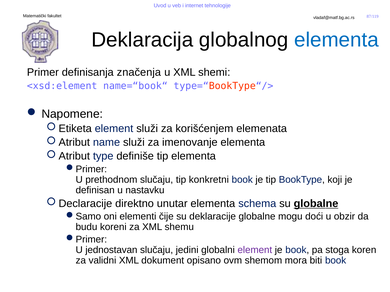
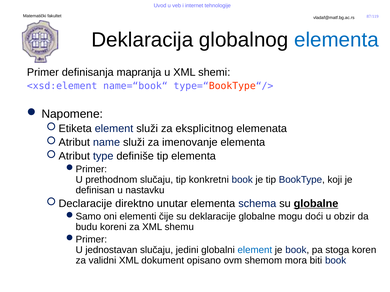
značenja: značenja -> mapranja
korišćenjem: korišćenjem -> eksplicitnog
element at (255, 250) colour: purple -> blue
